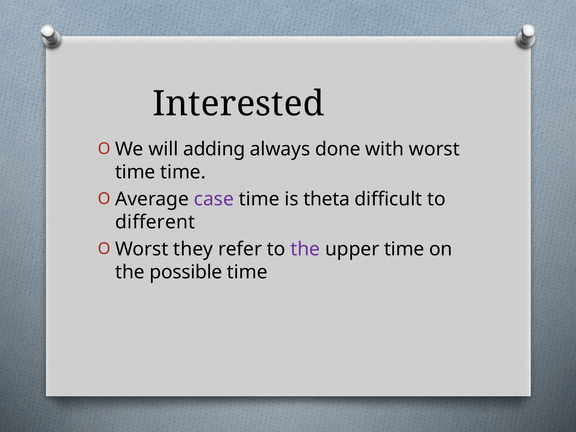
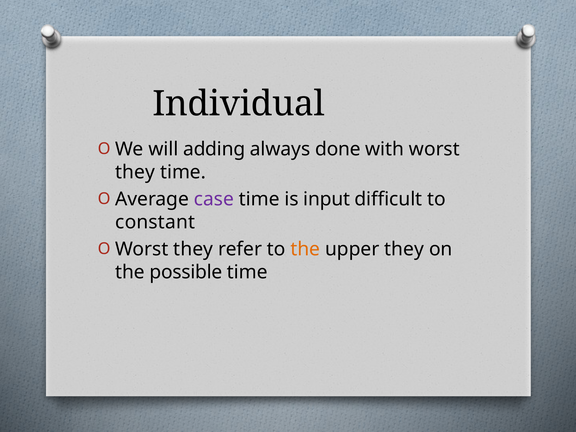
Interested: Interested -> Individual
time at (135, 172): time -> they
theta: theta -> input
different: different -> constant
the at (305, 249) colour: purple -> orange
upper time: time -> they
